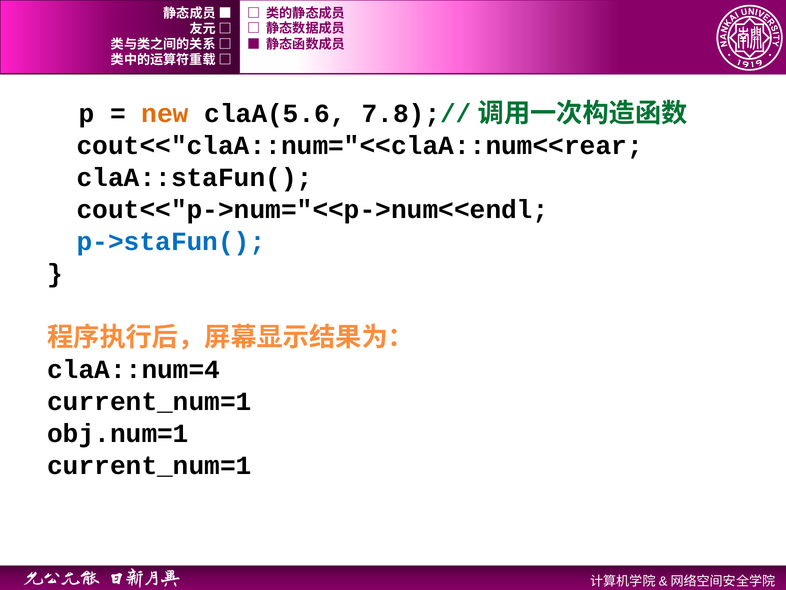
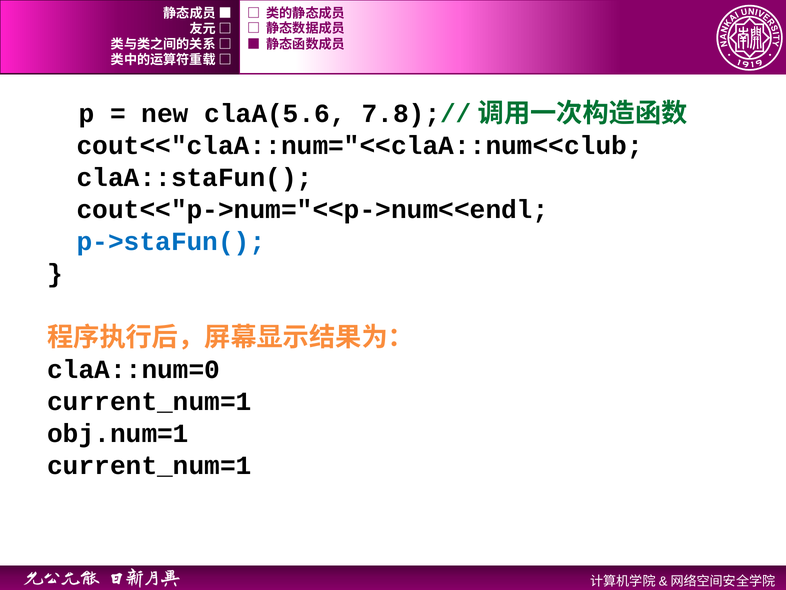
new colour: orange -> black
cout<<"claA::num="<<claA::num<<rear: cout<<"claA::num="<<claA::num<<rear -> cout<<"claA::num="<<claA::num<<club
claA::num=4: claA::num=4 -> claA::num=0
